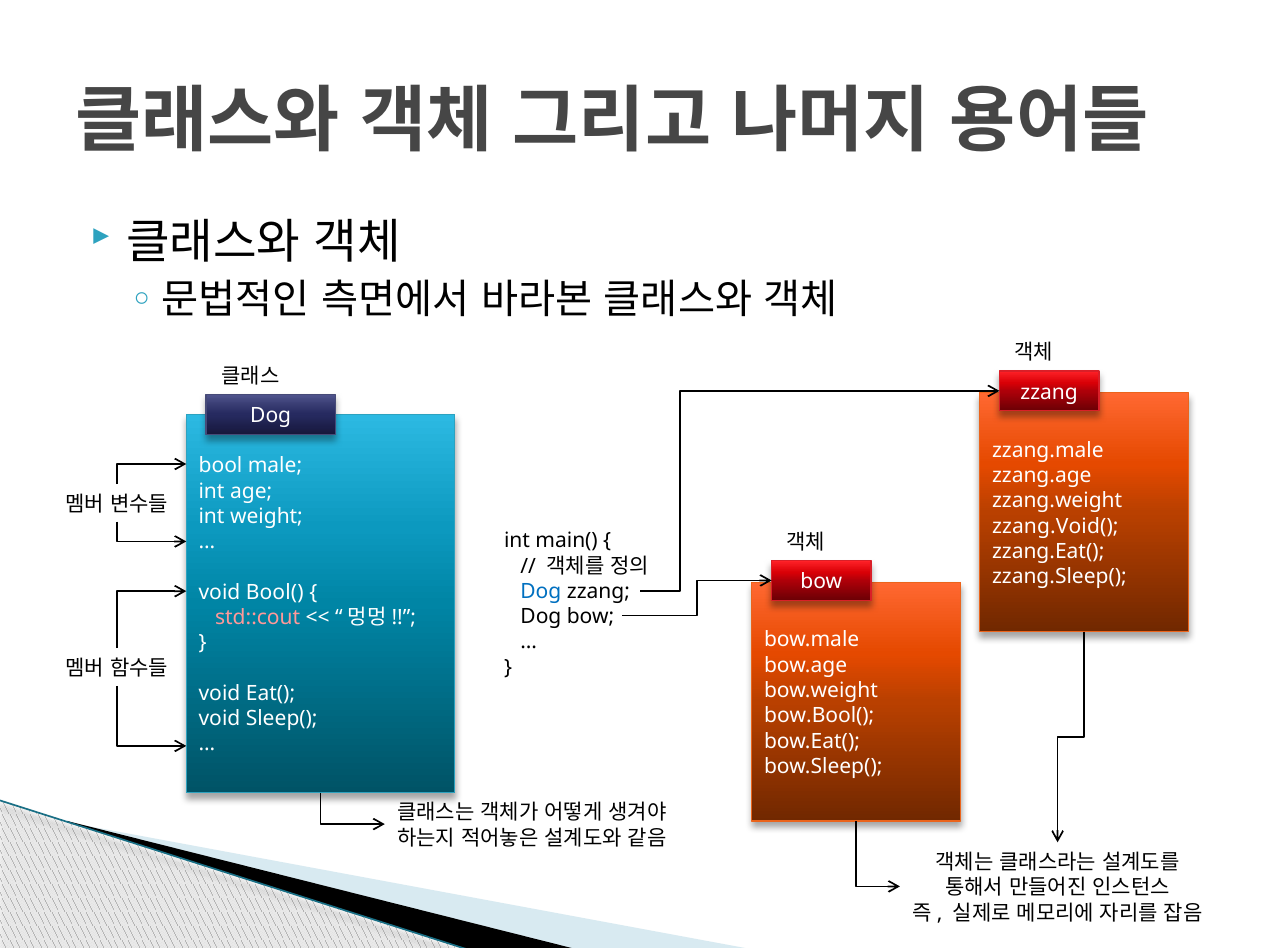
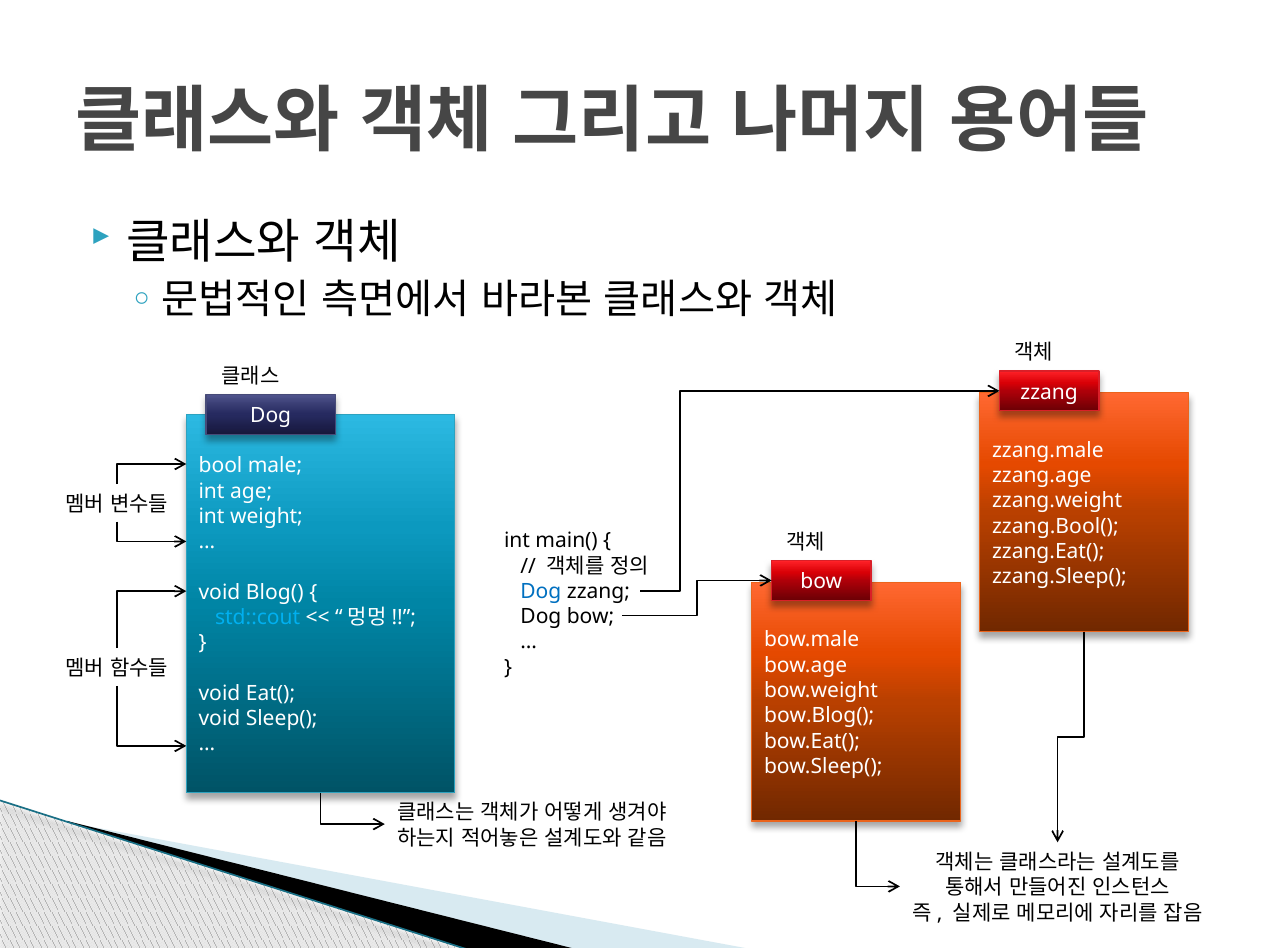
zzang.Void(: zzang.Void( -> zzang.Bool(
Bool(: Bool( -> Blog(
std::cout colour: pink -> light blue
bow.Bool(: bow.Bool( -> bow.Blog(
